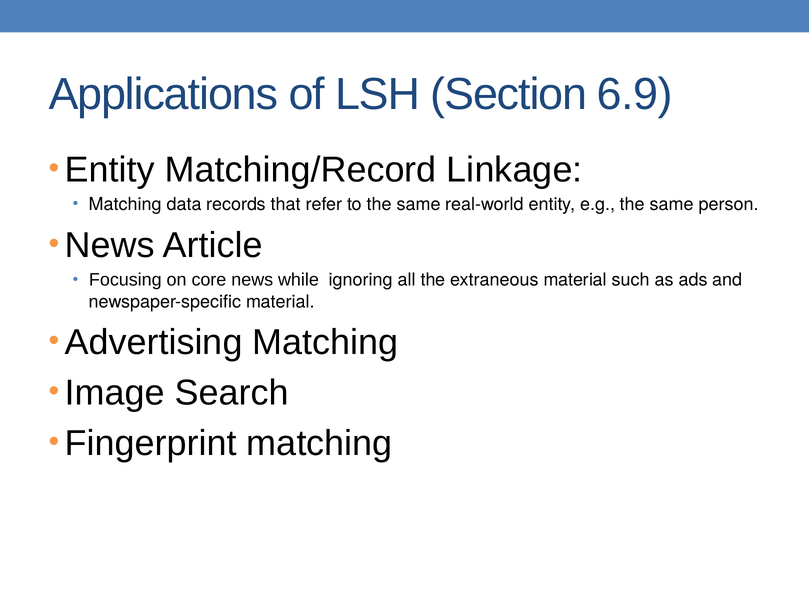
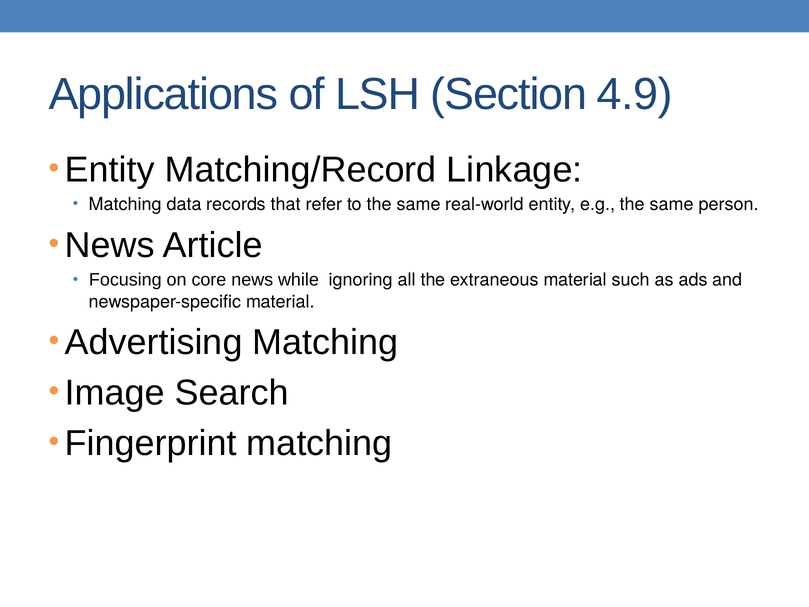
6.9: 6.9 -> 4.9
